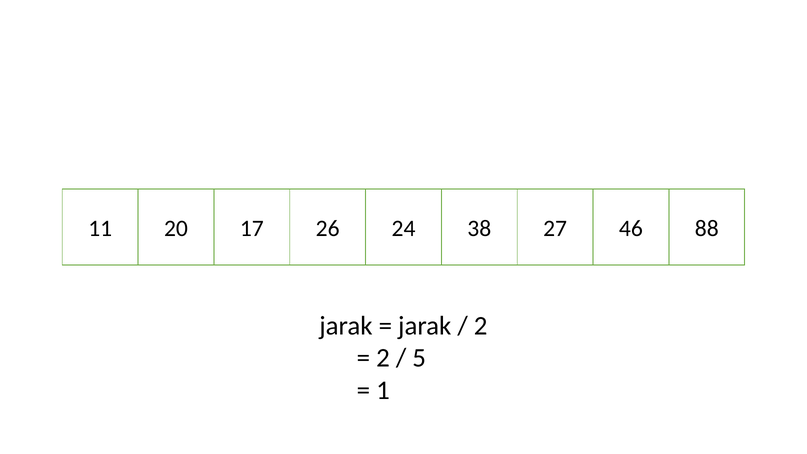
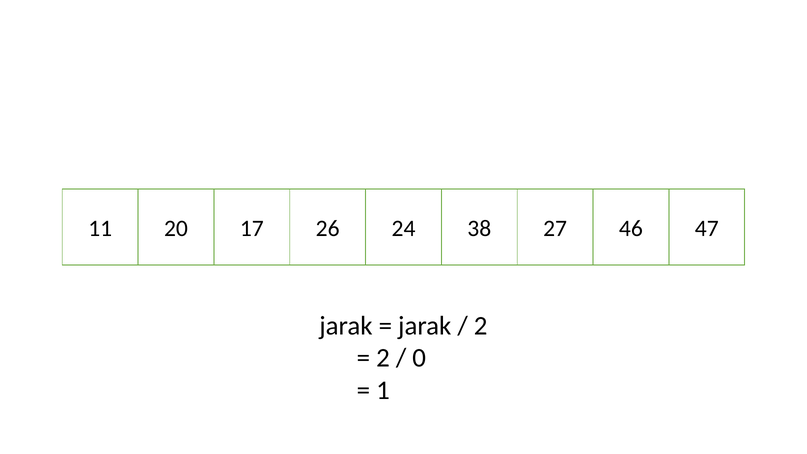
88: 88 -> 47
5: 5 -> 0
